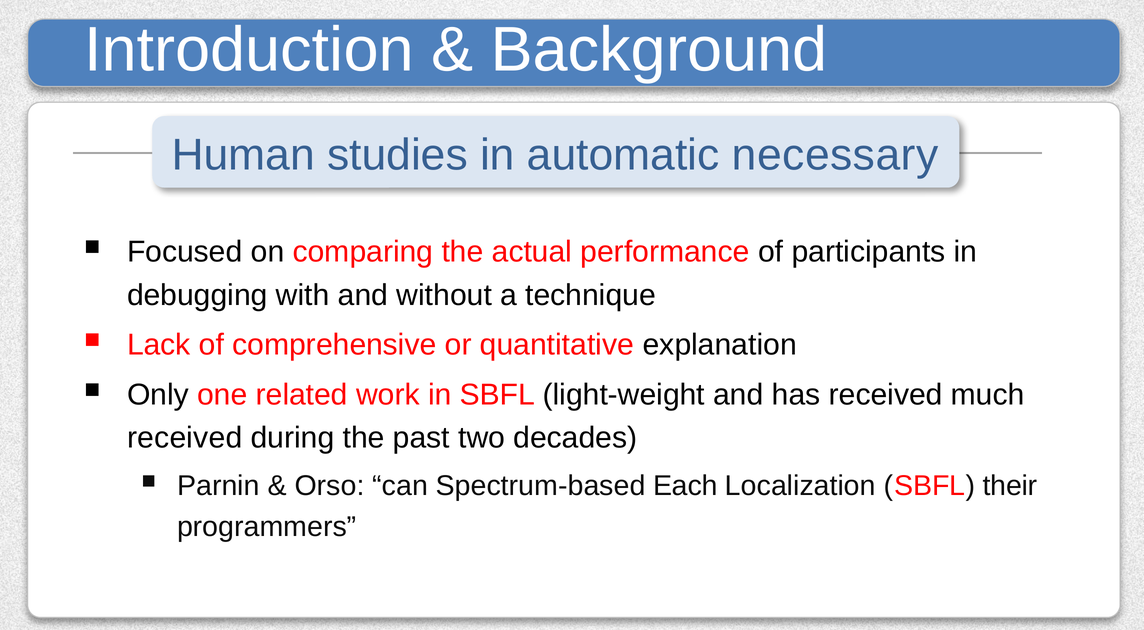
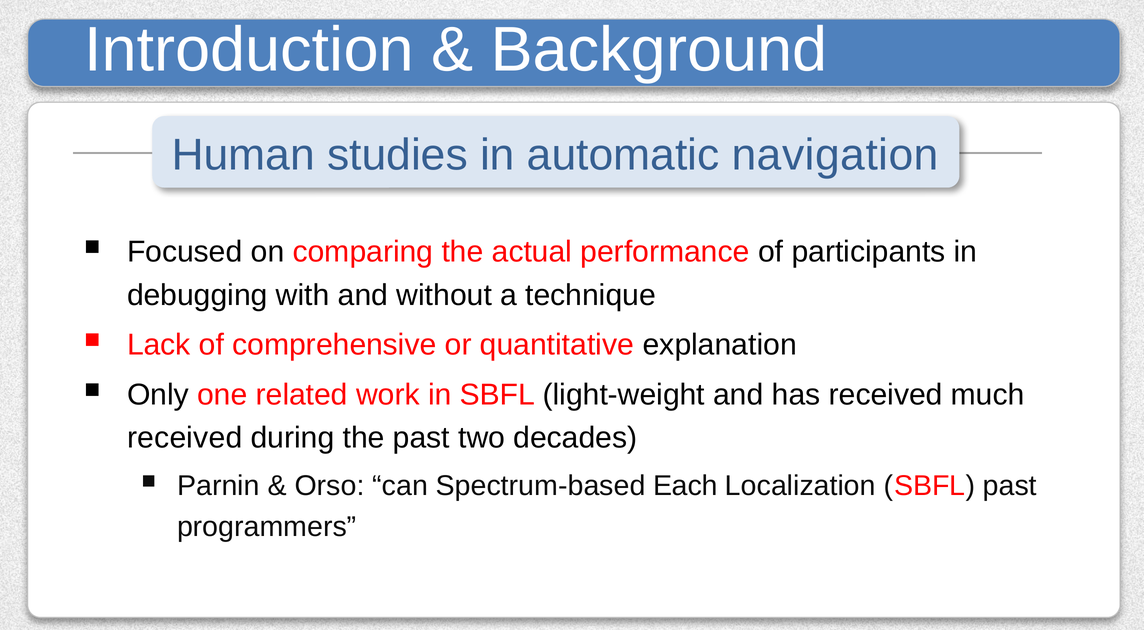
necessary: necessary -> navigation
SBFL their: their -> past
